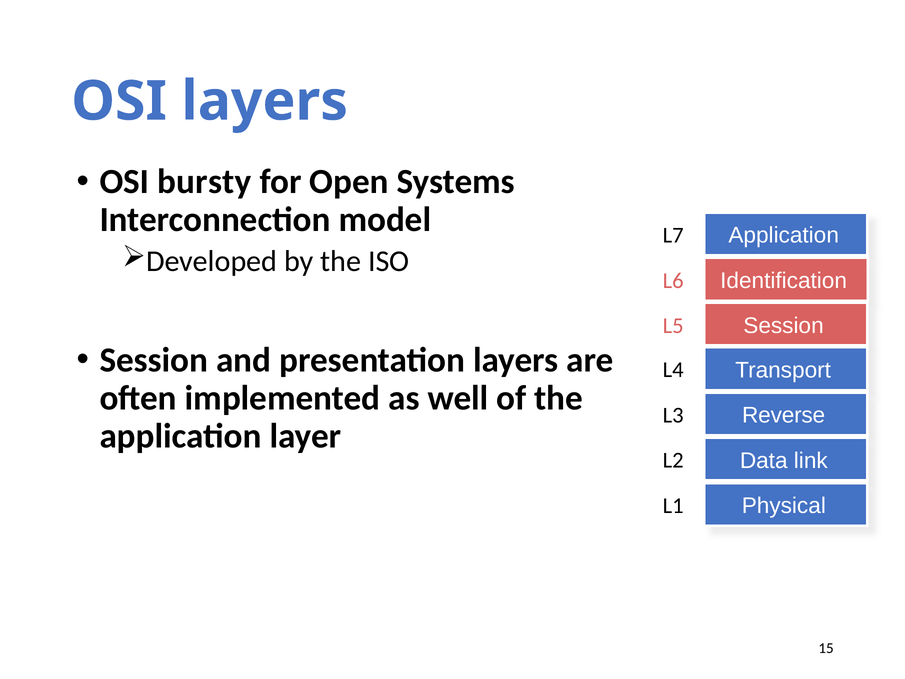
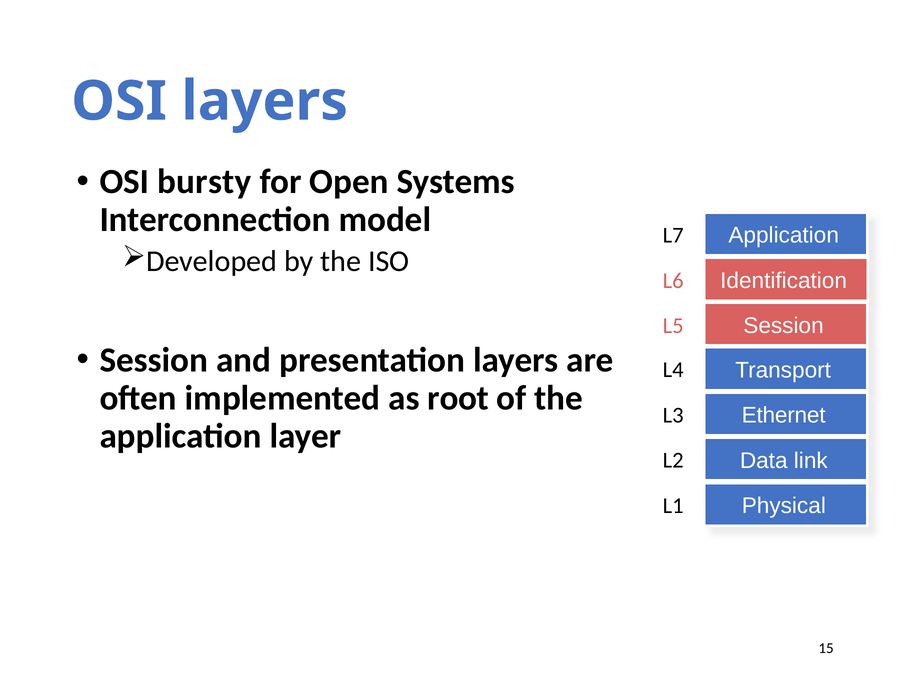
well: well -> root
Reverse: Reverse -> Ethernet
